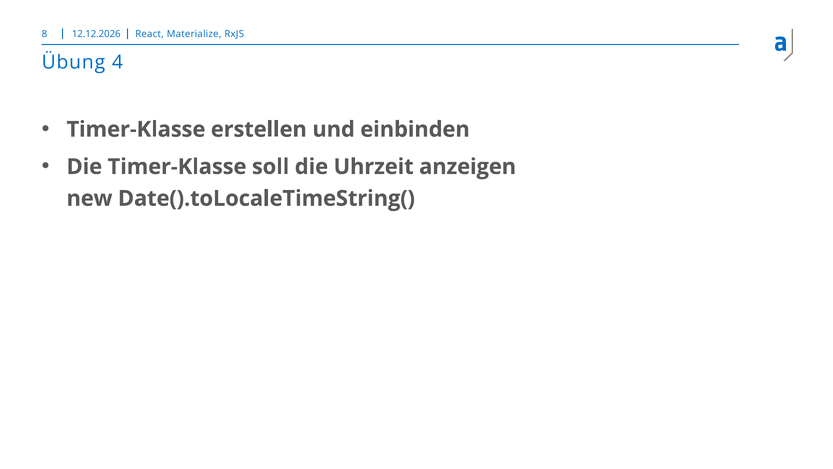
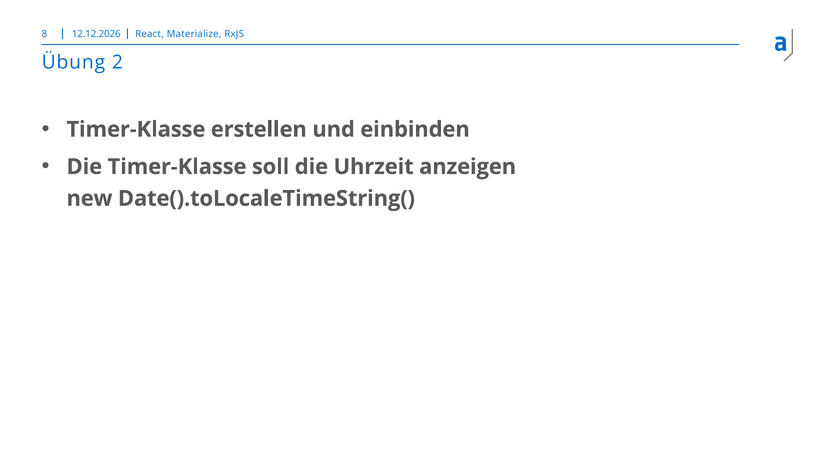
4: 4 -> 2
